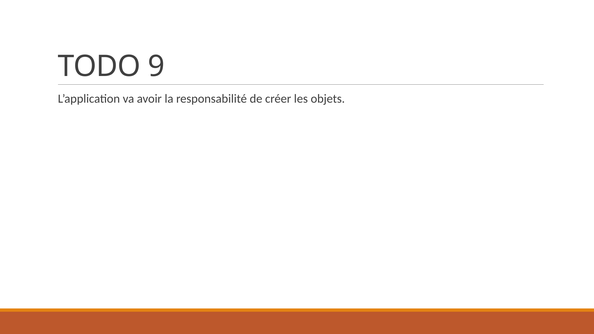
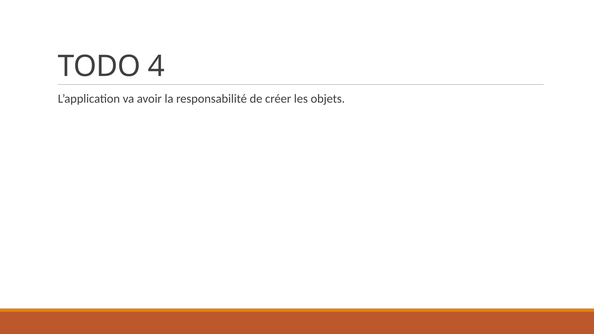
9: 9 -> 4
